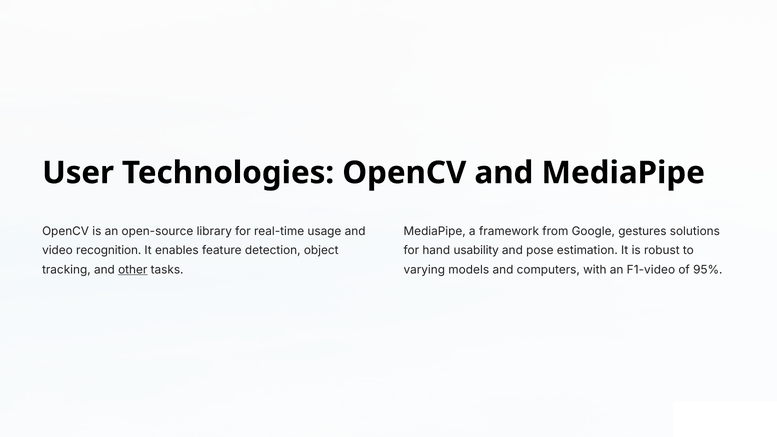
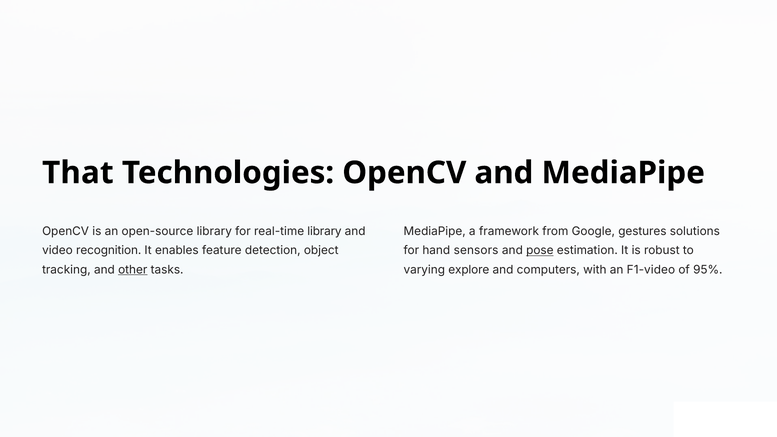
User: User -> That
real-time usage: usage -> library
usability: usability -> sensors
pose underline: none -> present
models: models -> explore
